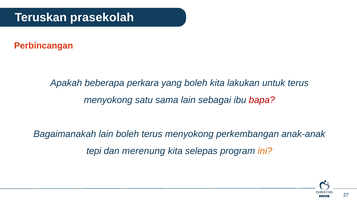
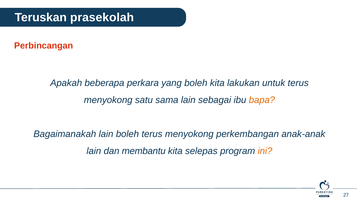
bapa colour: red -> orange
tepi at (94, 151): tepi -> lain
merenung: merenung -> membantu
